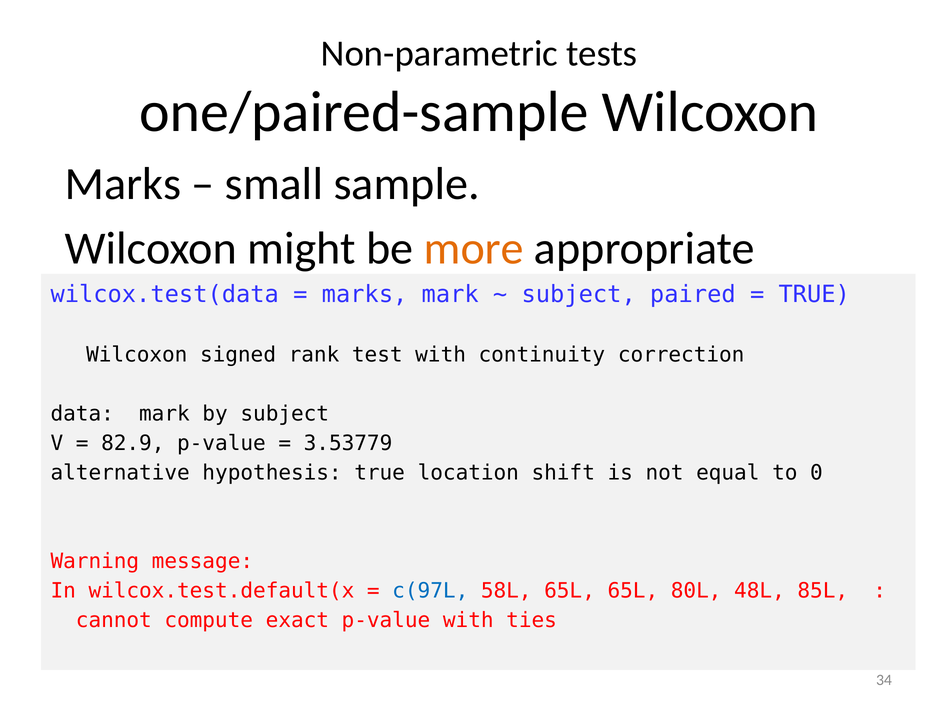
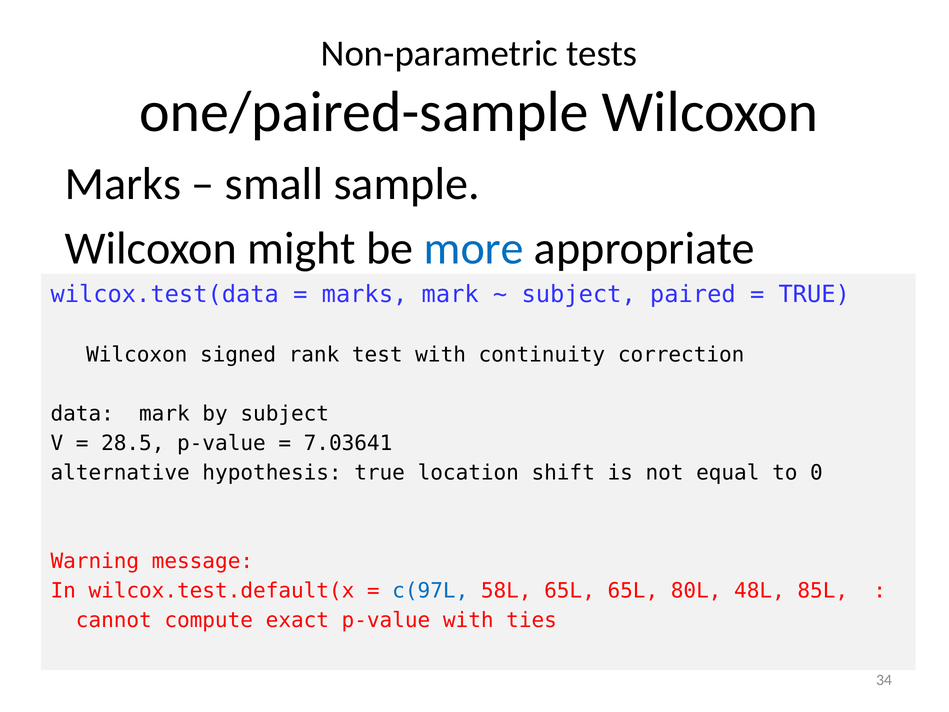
more colour: orange -> blue
82.9: 82.9 -> 28.5
3.53779: 3.53779 -> 7.03641
